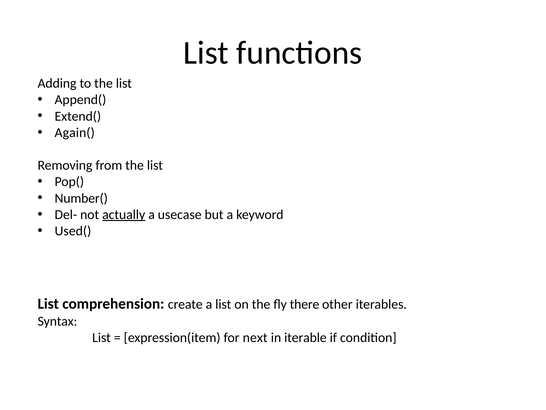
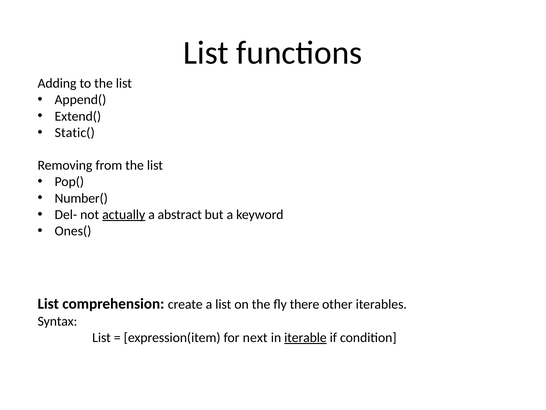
Again(: Again( -> Static(
usecase: usecase -> abstract
Used(: Used( -> Ones(
iterable underline: none -> present
